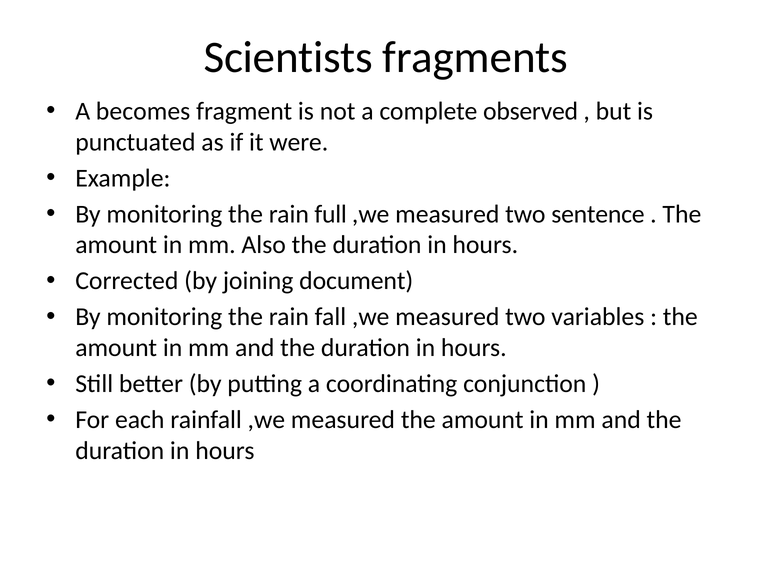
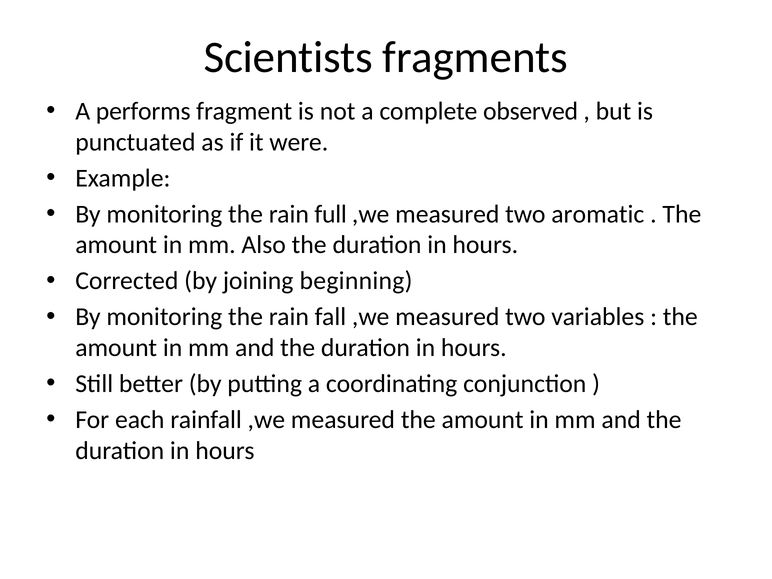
becomes: becomes -> performs
sentence: sentence -> aromatic
document: document -> beginning
